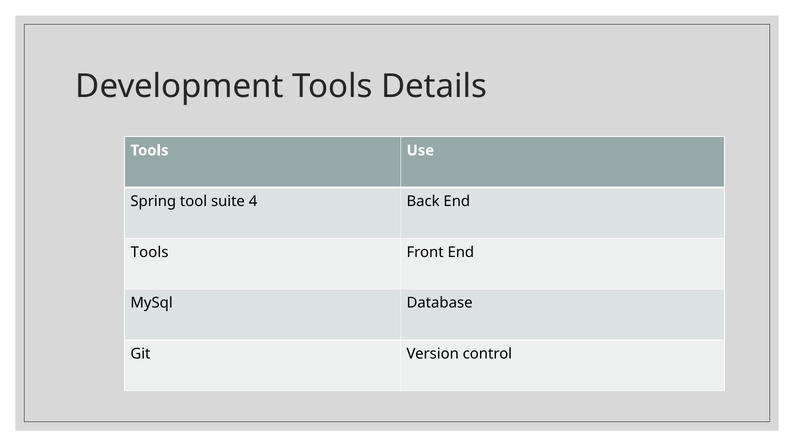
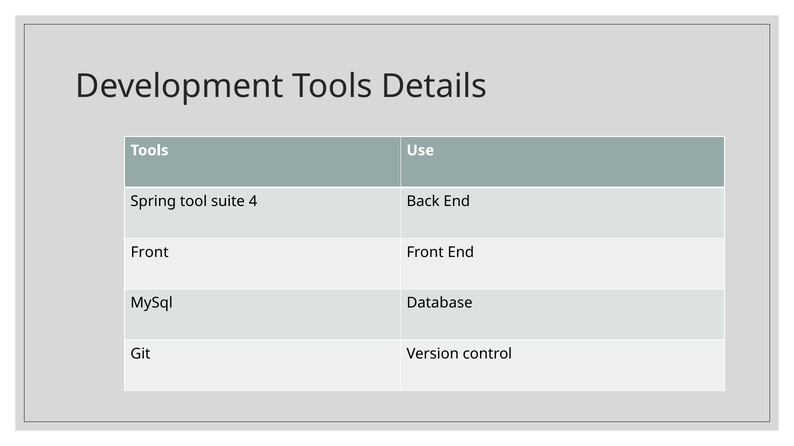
Tools at (150, 253): Tools -> Front
